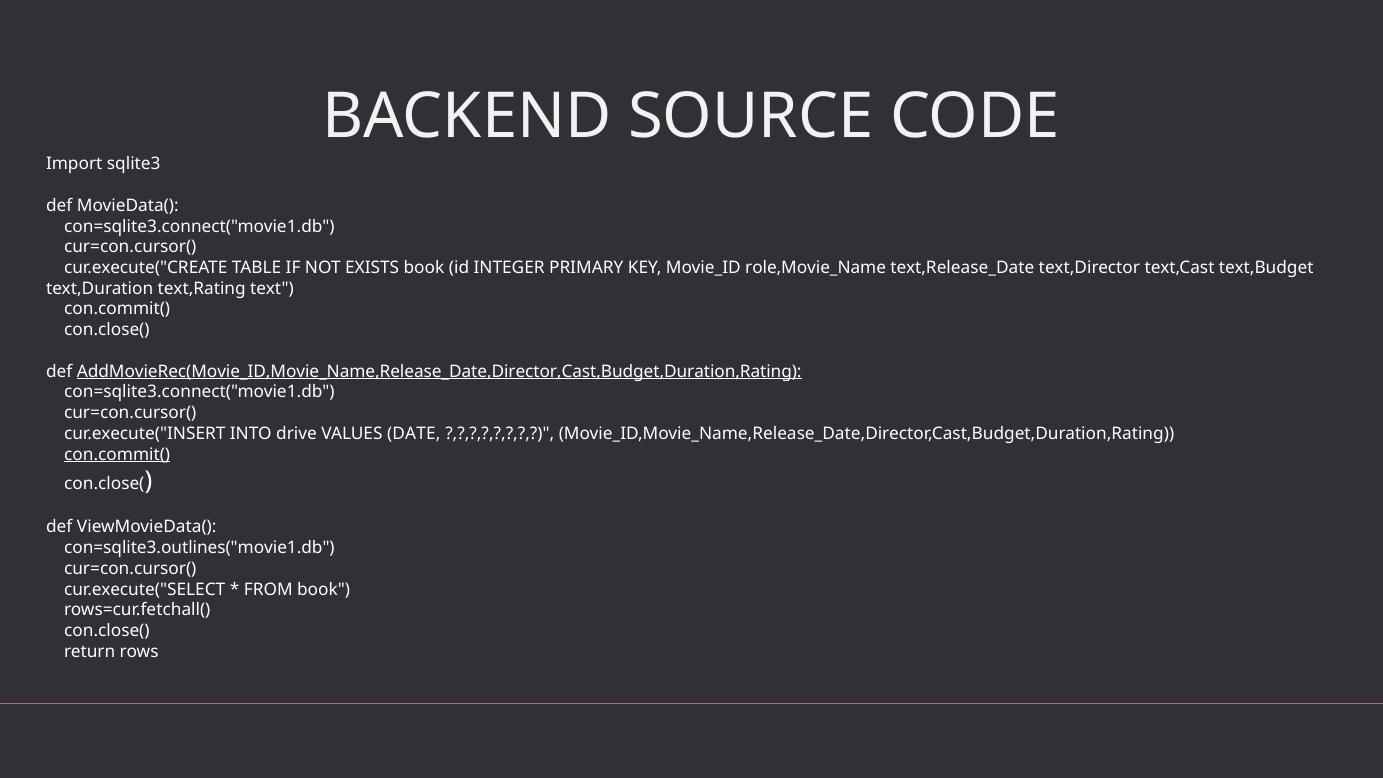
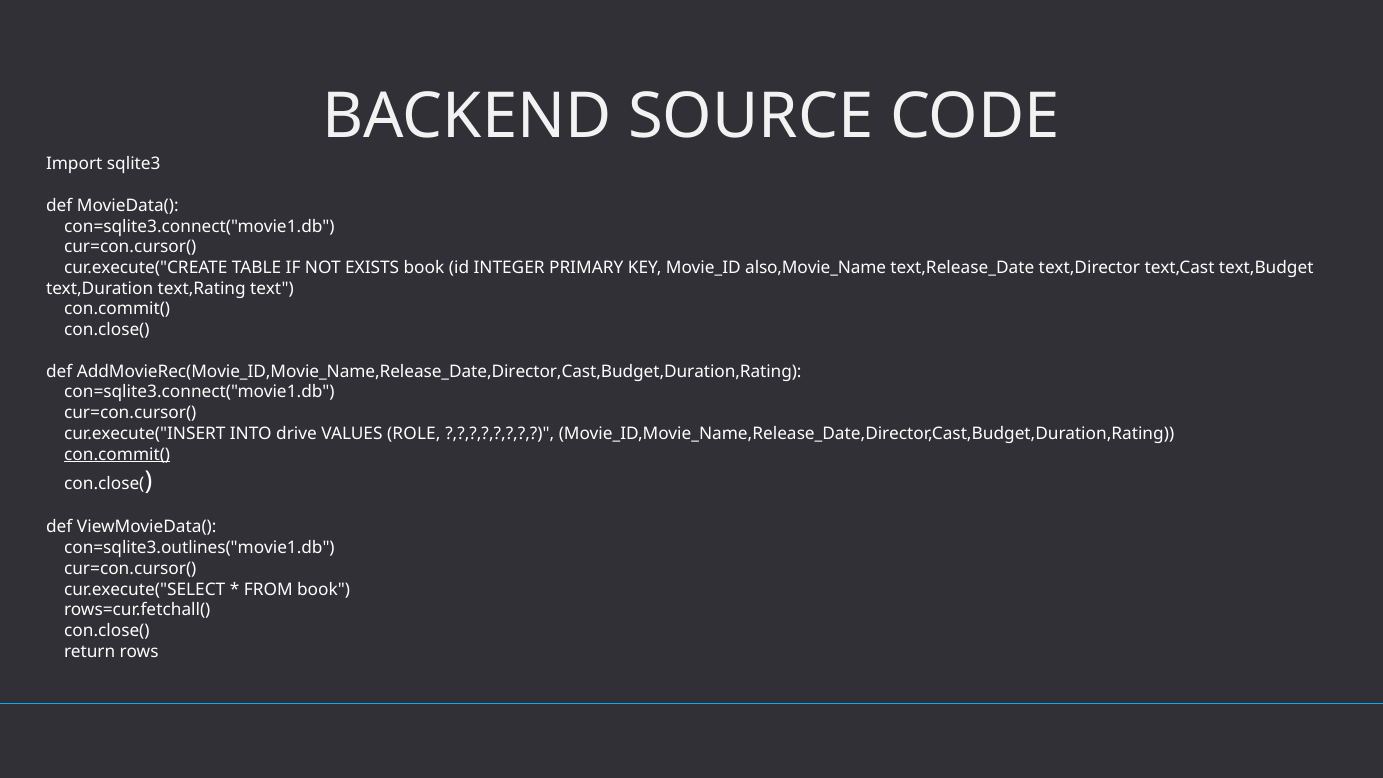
role,Movie_Name: role,Movie_Name -> also,Movie_Name
AddMovieRec(Movie_ID,Movie_Name,Release_Date,Director,Cast,Budget,Duration,Rating underline: present -> none
DATE: DATE -> ROLE
